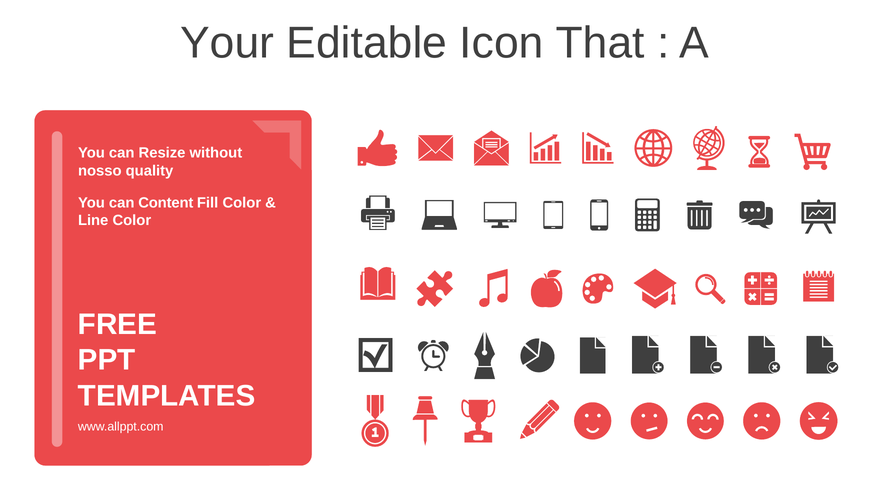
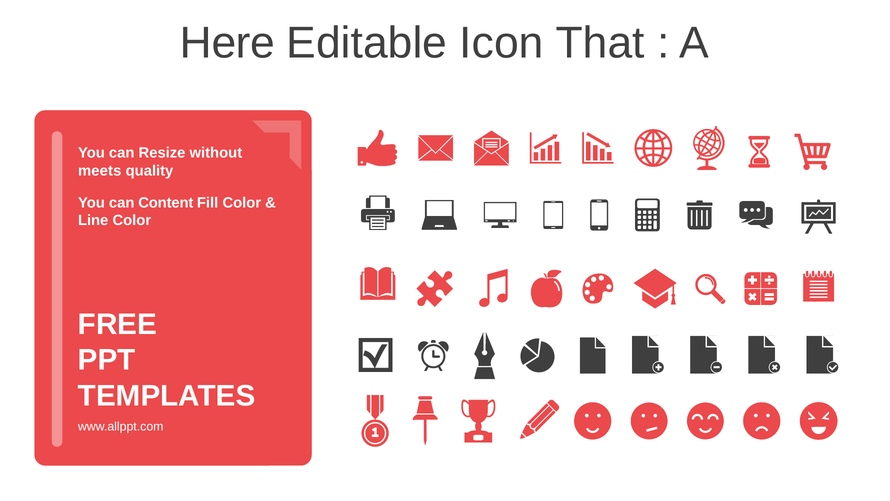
Your: Your -> Here
nosso: nosso -> meets
